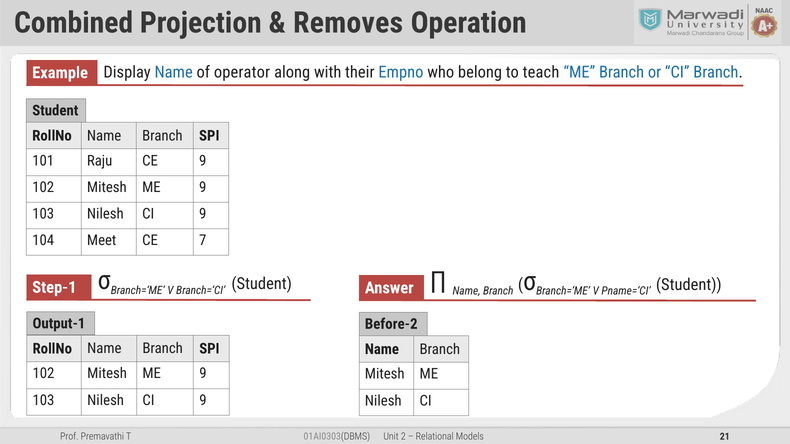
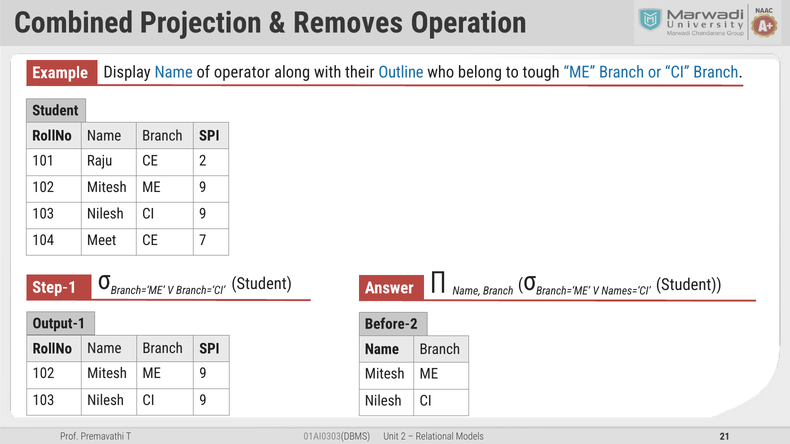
Empno: Empno -> Outline
teach: teach -> tough
CE 9: 9 -> 2
Pname=‘CI: Pname=‘CI -> Names=‘CI
